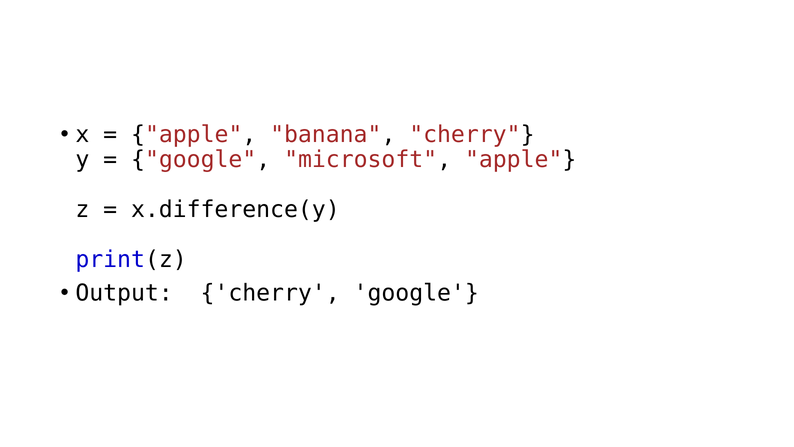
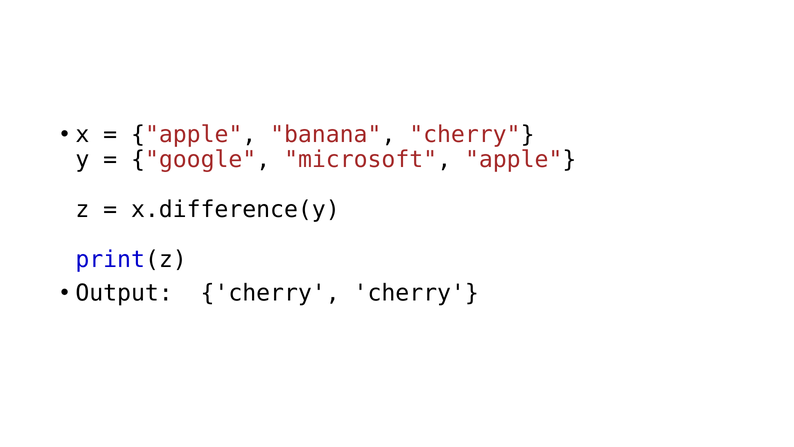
cherry google: google -> cherry
